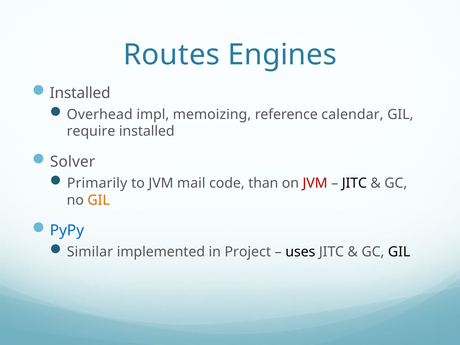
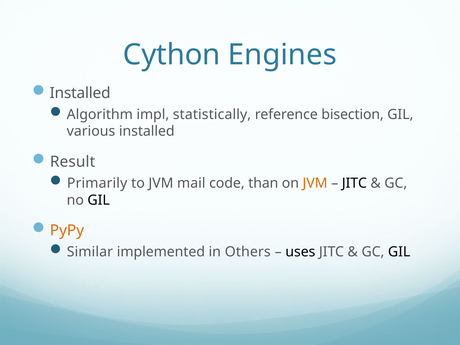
Routes: Routes -> Cython
Overhead: Overhead -> Algorithm
memoizing: memoizing -> statistically
calendar: calendar -> bisection
require: require -> various
Solver: Solver -> Result
JVM at (315, 183) colour: red -> orange
GIL at (99, 200) colour: orange -> black
PyPy colour: blue -> orange
Project: Project -> Others
